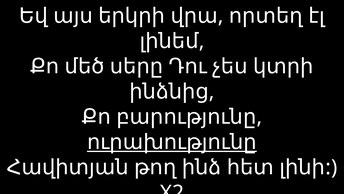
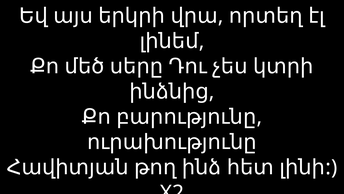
ուրախությունը underline: present -> none
